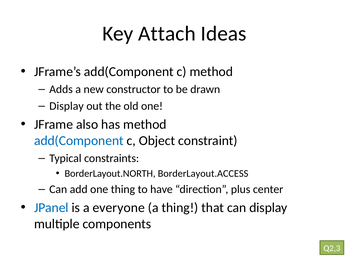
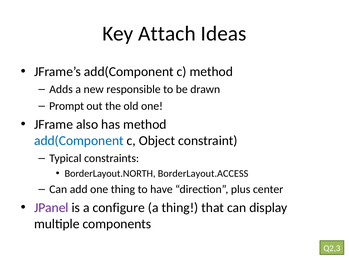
constructor: constructor -> responsible
Display at (66, 106): Display -> Prompt
JPanel colour: blue -> purple
everyone: everyone -> configure
